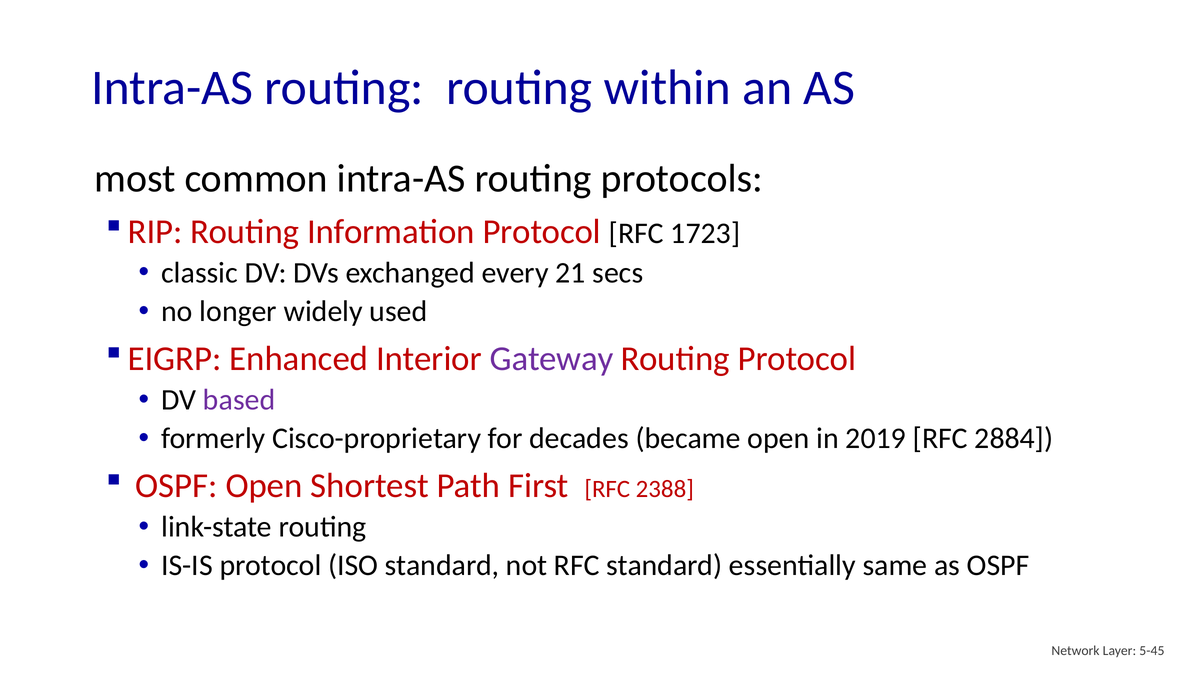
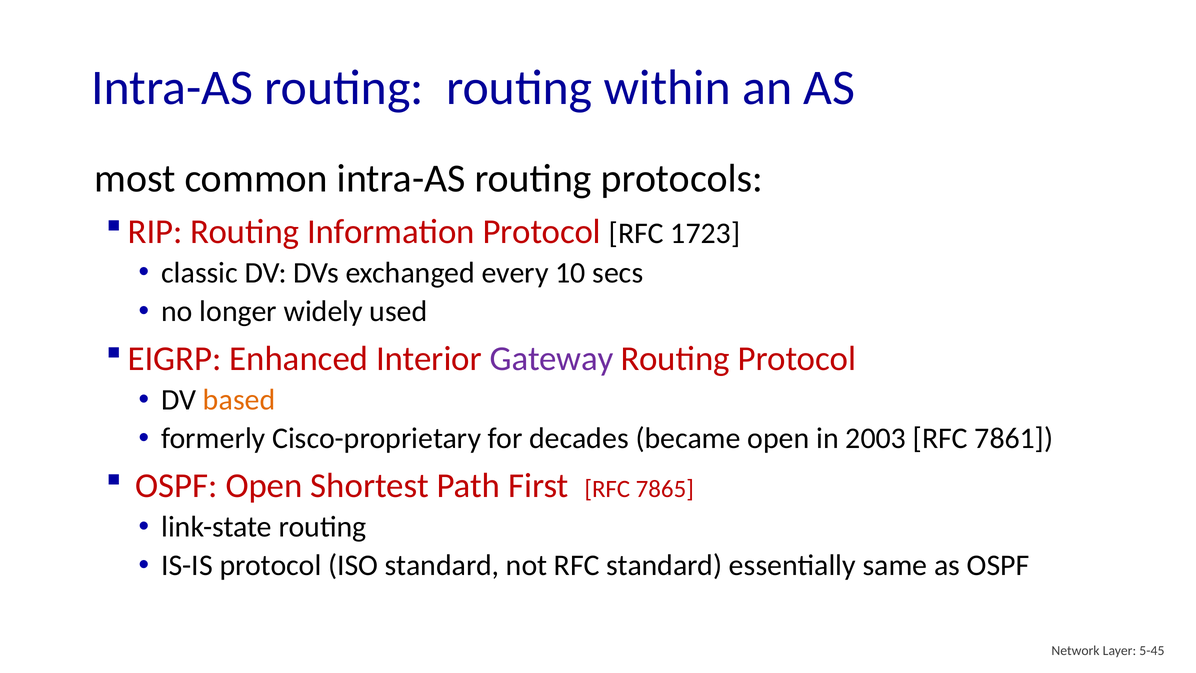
21: 21 -> 10
based colour: purple -> orange
2019: 2019 -> 2003
2884: 2884 -> 7861
2388: 2388 -> 7865
